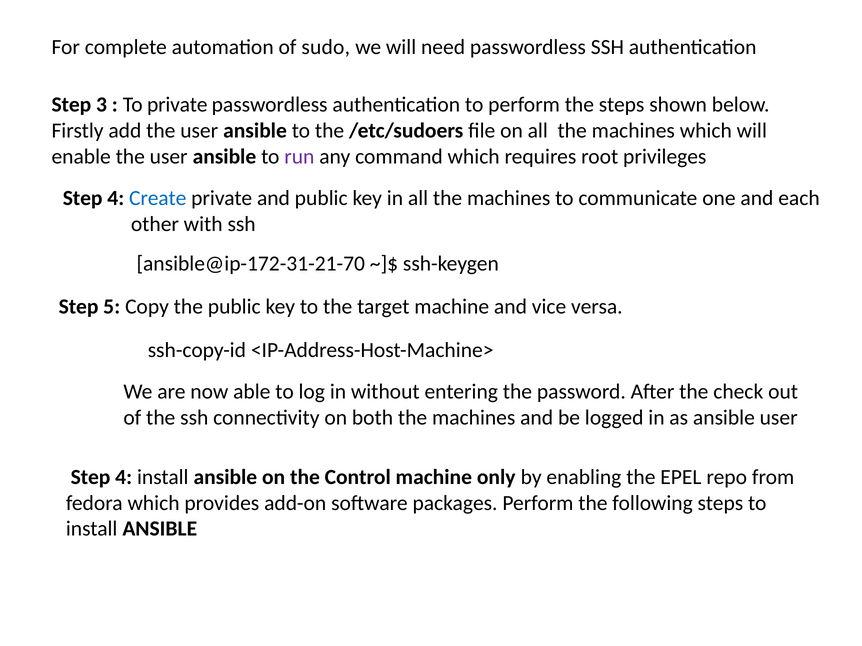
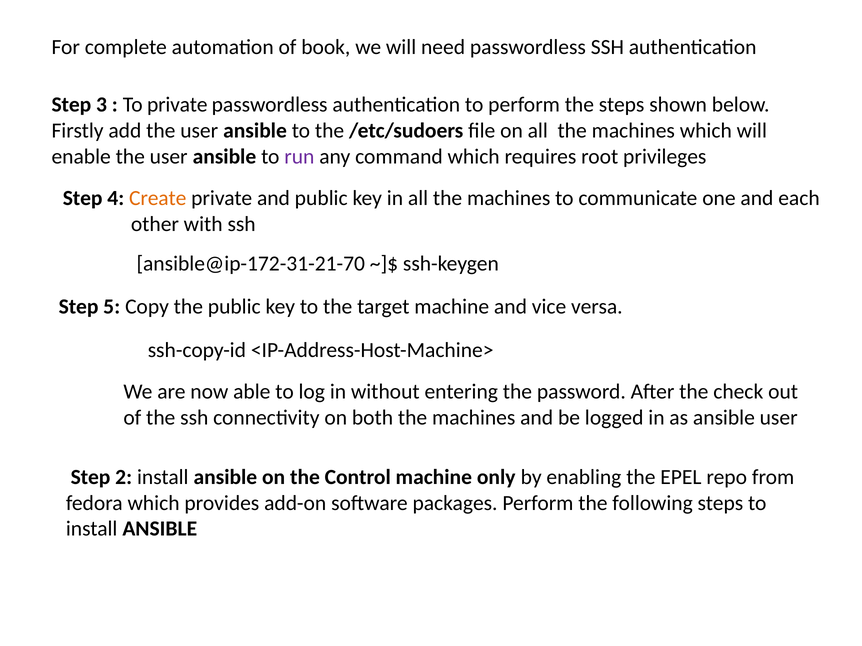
sudo: sudo -> book
Create colour: blue -> orange
4 at (124, 478): 4 -> 2
